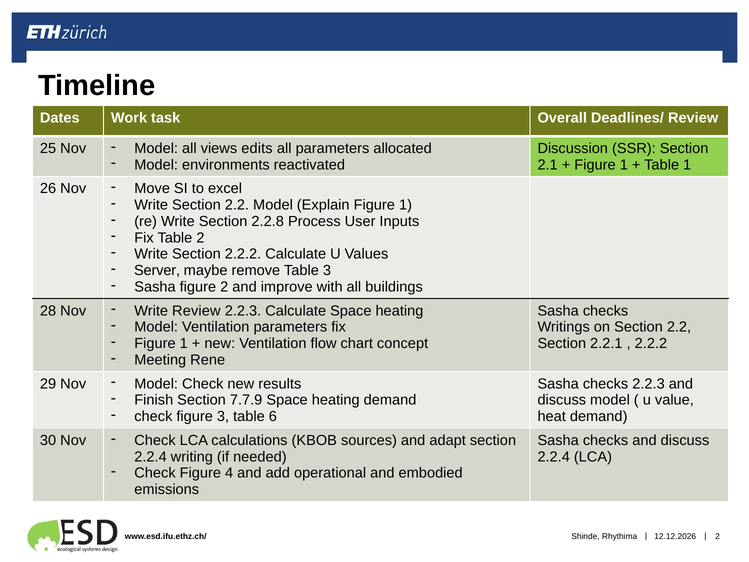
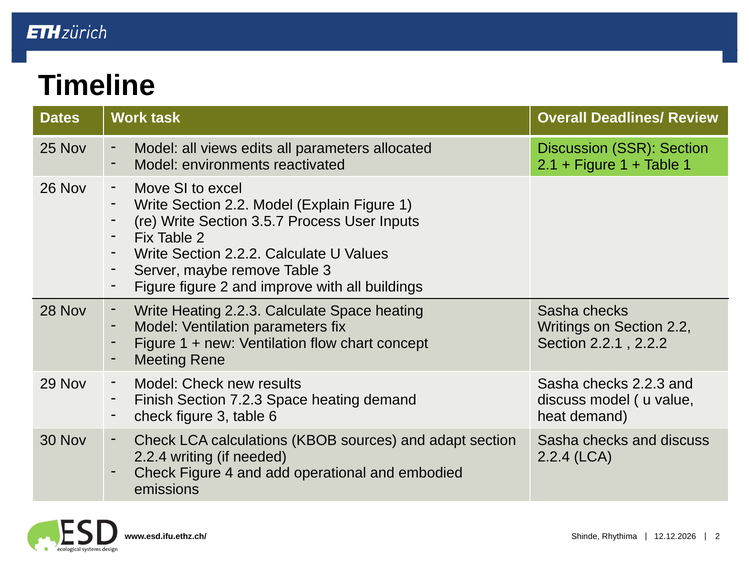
2.2.8: 2.2.8 -> 3.5.7
Sasha at (155, 287): Sasha -> Figure
Write Review: Review -> Heating
7.7.9: 7.7.9 -> 7.2.3
